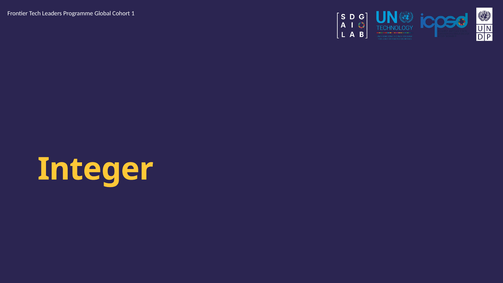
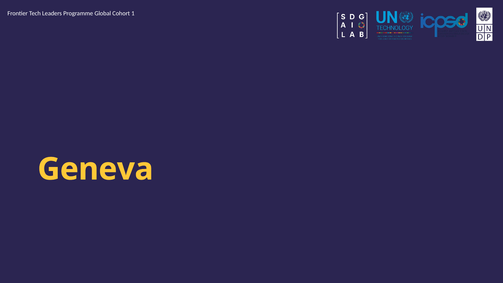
Integer: Integer -> Geneva
